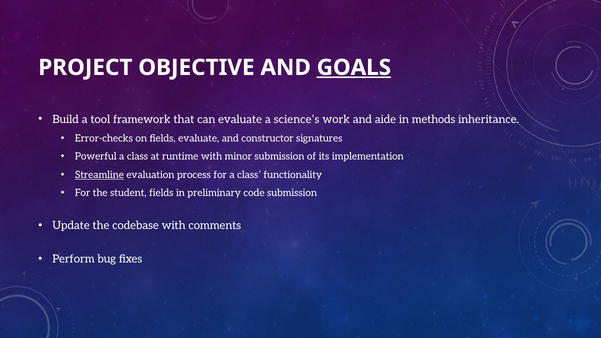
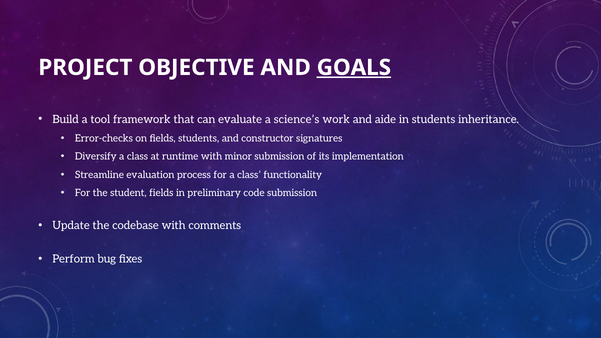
in methods: methods -> students
fields evaluate: evaluate -> students
Powerful: Powerful -> Diversify
Streamline underline: present -> none
